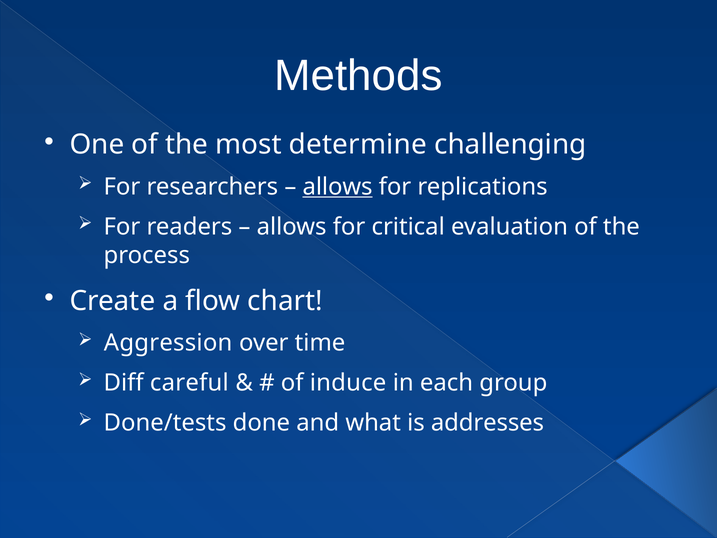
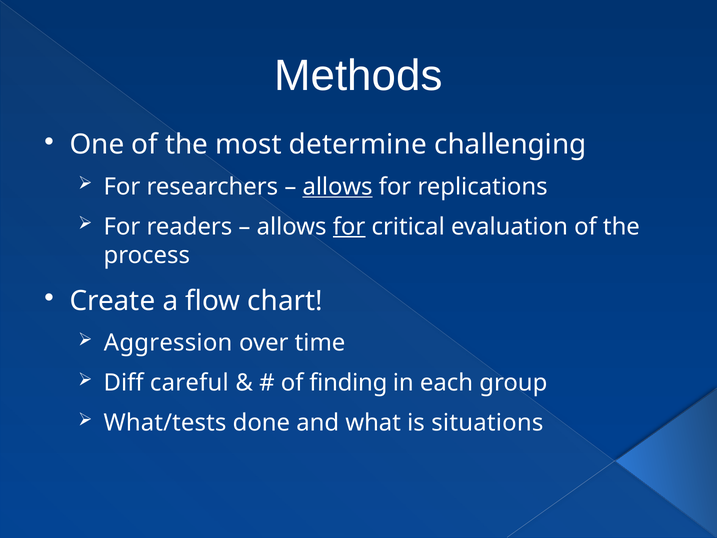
for at (349, 227) underline: none -> present
induce: induce -> finding
Done/tests: Done/tests -> What/tests
addresses: addresses -> situations
